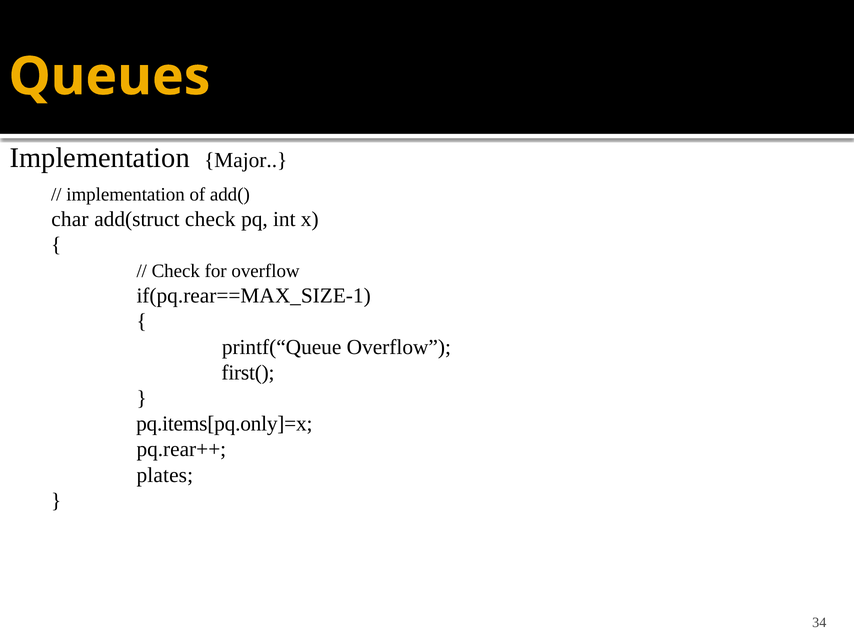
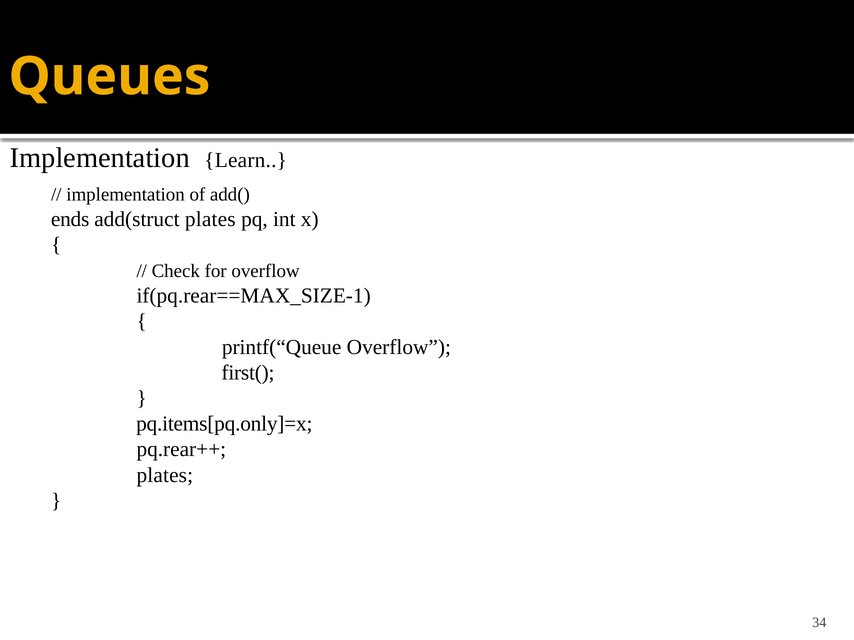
Major: Major -> Learn
char: char -> ends
add(struct check: check -> plates
